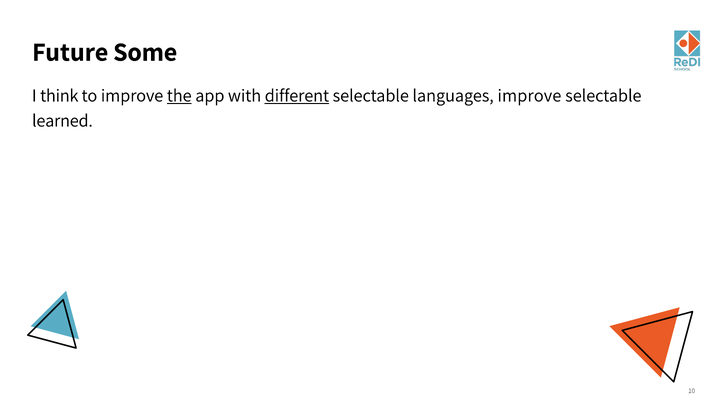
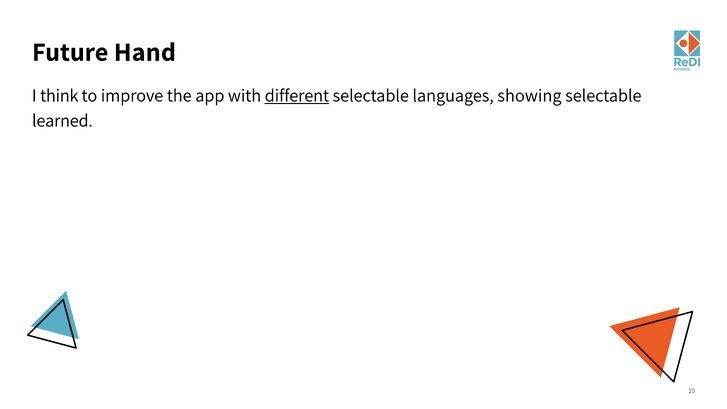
Some: Some -> Hand
the underline: present -> none
languages improve: improve -> showing
